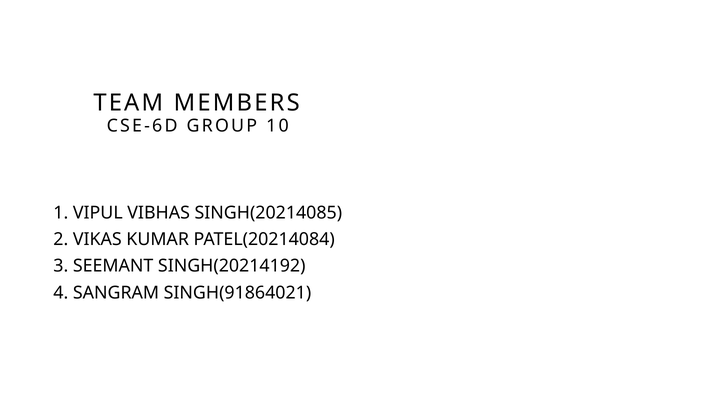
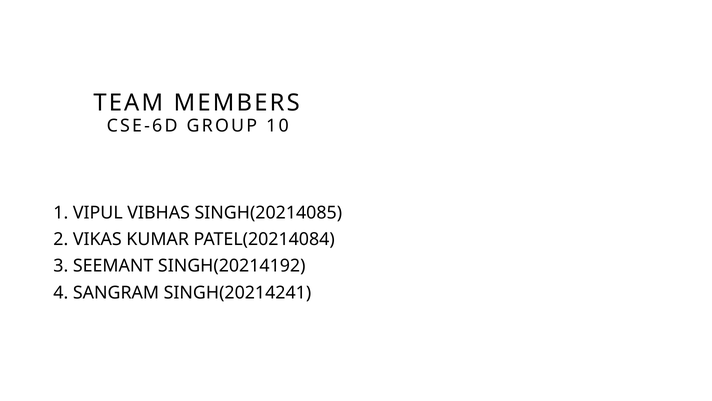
SINGH(91864021: SINGH(91864021 -> SINGH(20214241
